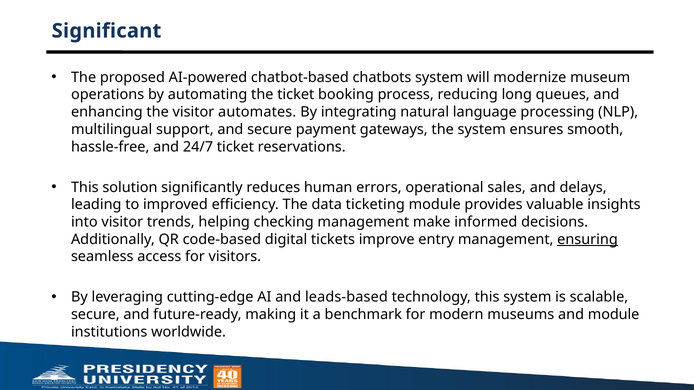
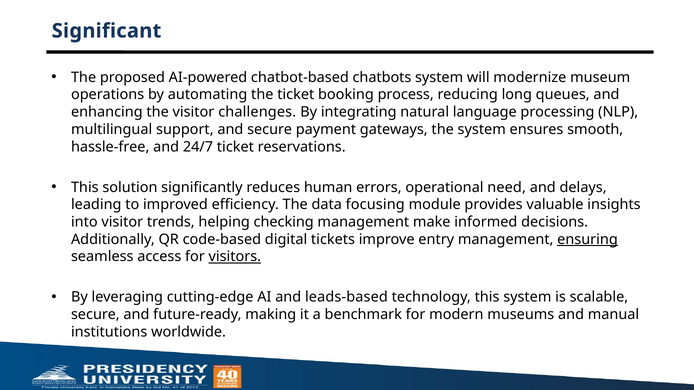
automates: automates -> challenges
sales: sales -> need
ticketing: ticketing -> focusing
visitors underline: none -> present
and module: module -> manual
